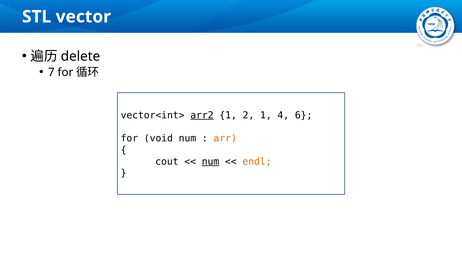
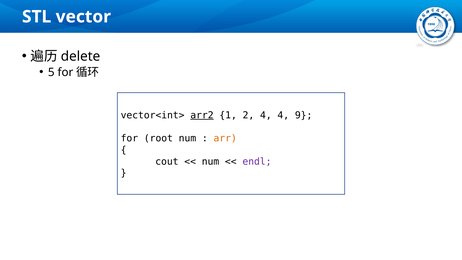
7: 7 -> 5
2 1: 1 -> 4
6: 6 -> 9
void: void -> root
num at (210, 161) underline: present -> none
endl colour: orange -> purple
